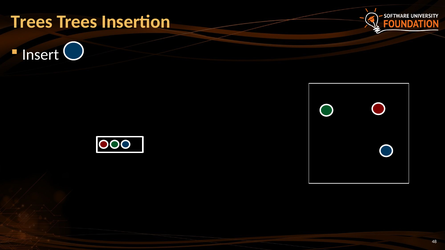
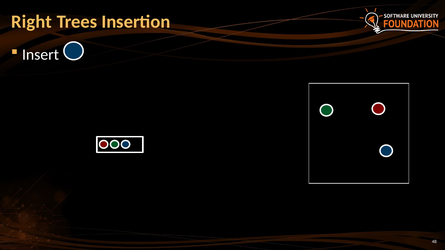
Trees at (32, 22): Trees -> Right
